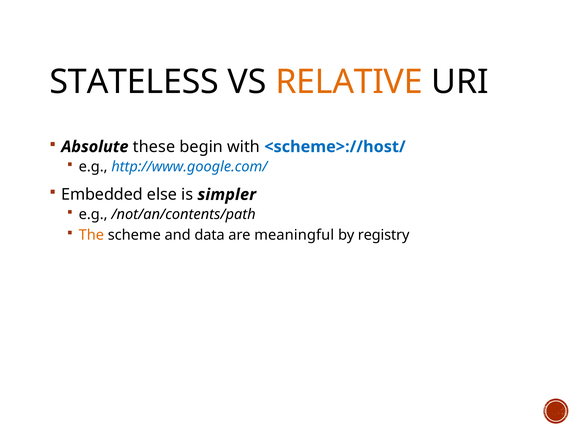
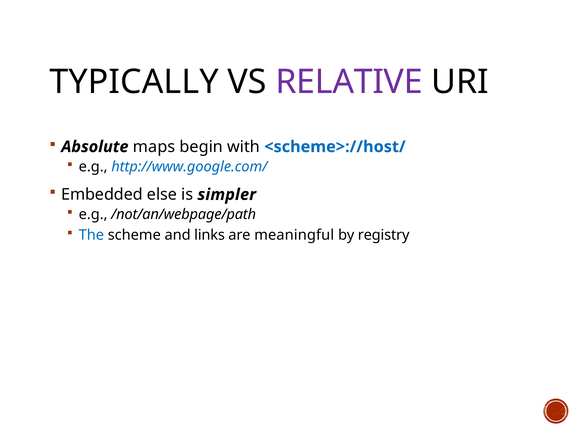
STATELESS: STATELESS -> TYPICALLY
RELATIVE colour: orange -> purple
these: these -> maps
/not/an/contents/path: /not/an/contents/path -> /not/an/webpage/path
The colour: orange -> blue
data: data -> links
